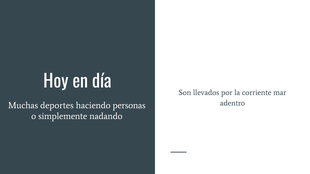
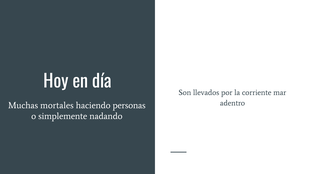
deportes: deportes -> mortales
